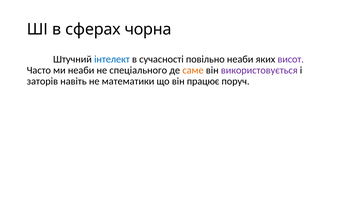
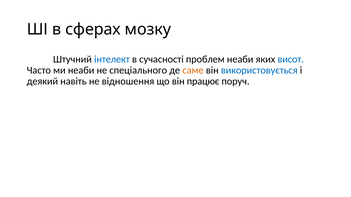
чорна: чорна -> мозку
повільно: повільно -> проблем
висот colour: purple -> blue
використовується colour: purple -> blue
заторів: заторів -> деякий
математики: математики -> відношення
